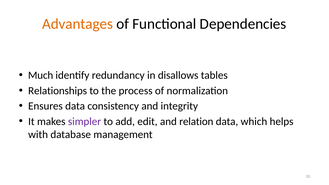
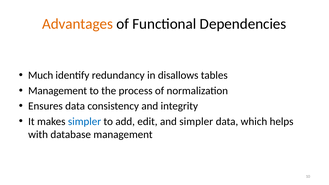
Relationships at (58, 91): Relationships -> Management
simpler at (85, 122) colour: purple -> blue
and relation: relation -> simpler
